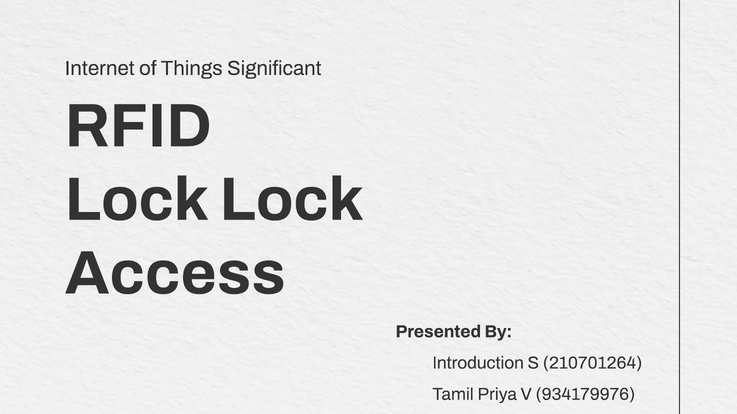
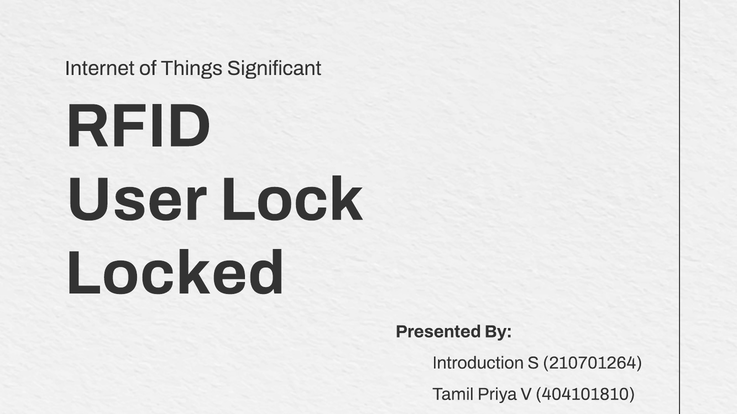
Lock at (137, 200): Lock -> User
Access: Access -> Locked
934179976: 934179976 -> 404101810
